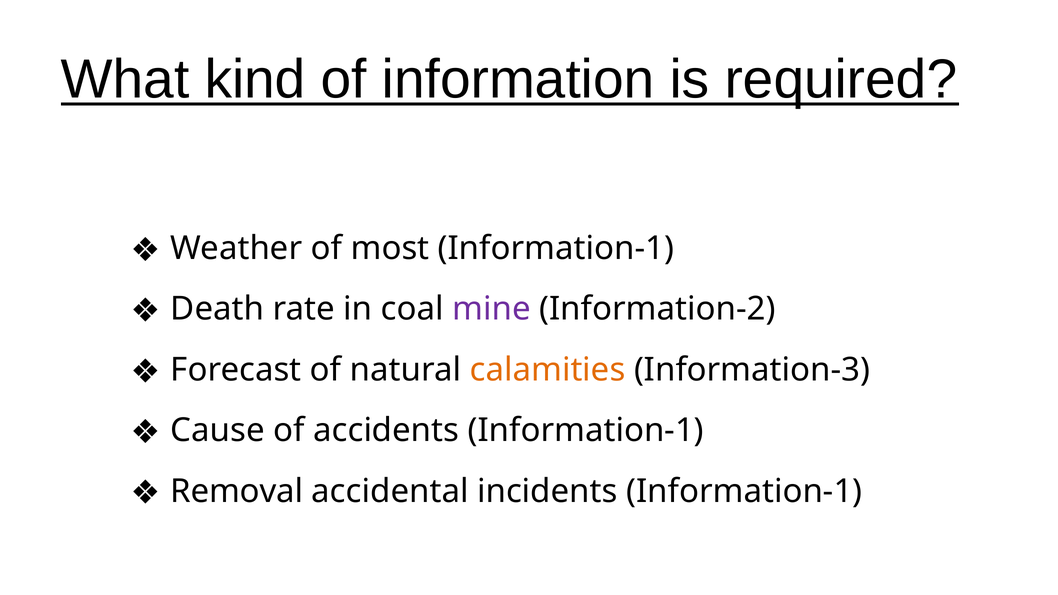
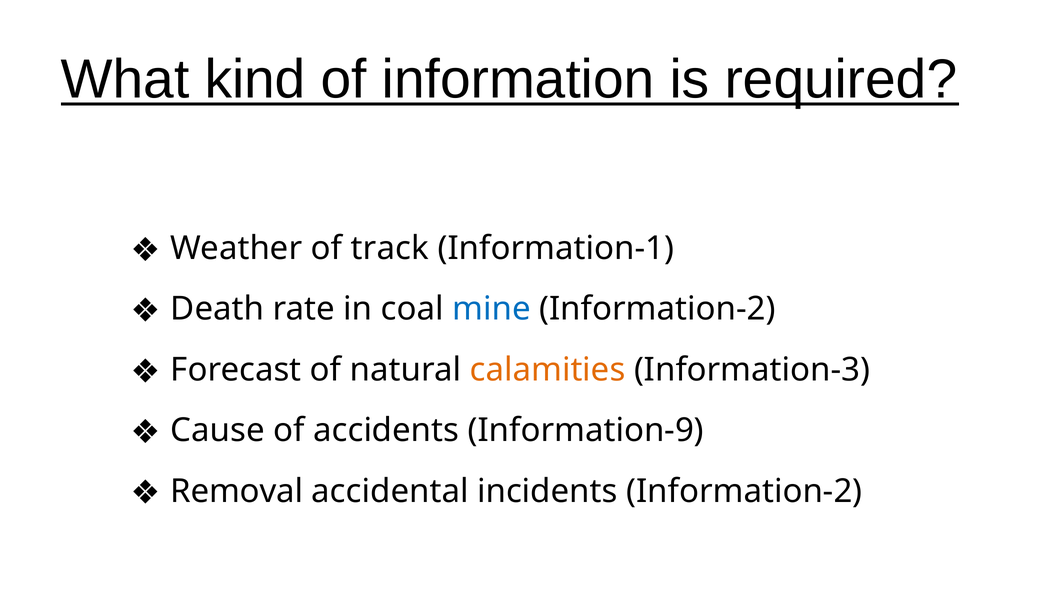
most: most -> track
mine colour: purple -> blue
accidents Information-1: Information-1 -> Information-9
incidents Information-1: Information-1 -> Information-2
